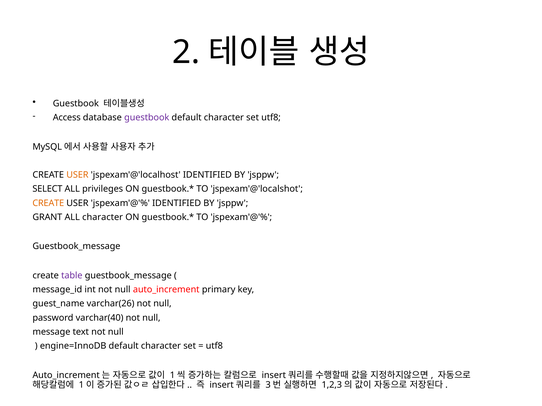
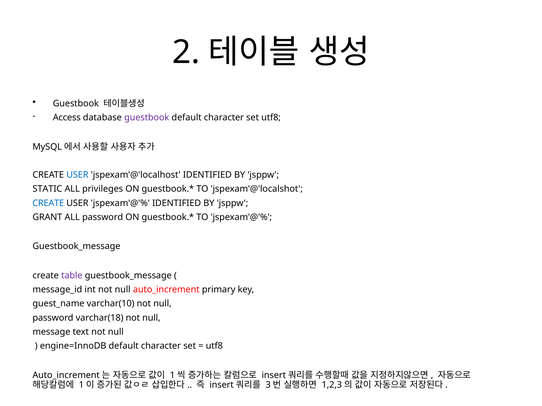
USER at (77, 175) colour: orange -> blue
SELECT: SELECT -> STATIC
CREATE at (48, 203) colour: orange -> blue
ALL character: character -> password
varchar(26: varchar(26 -> varchar(10
varchar(40: varchar(40 -> varchar(18
